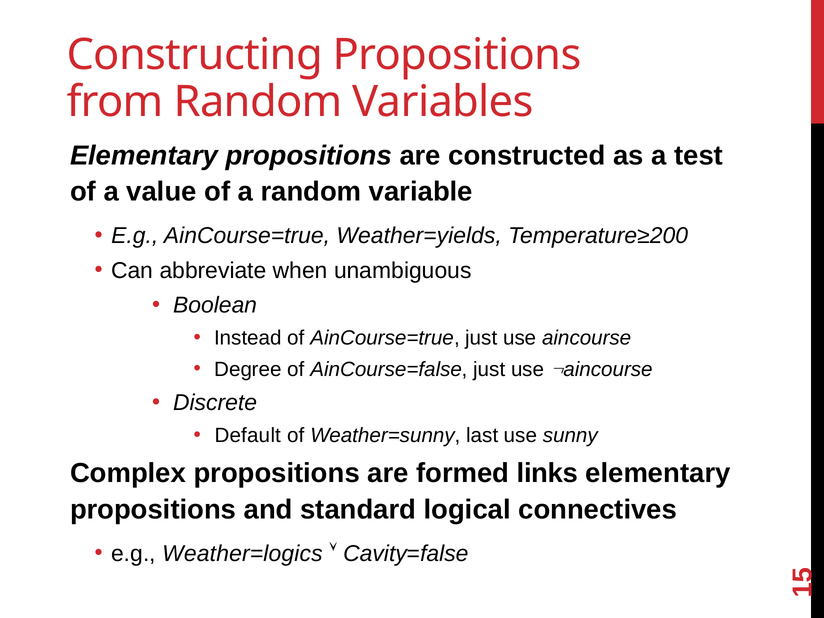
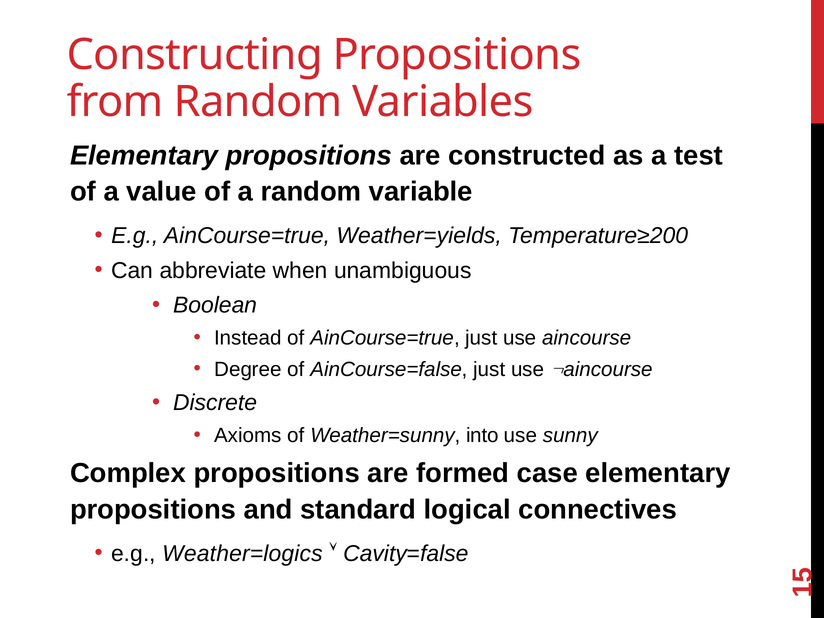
Default: Default -> Axioms
last: last -> into
links: links -> case
